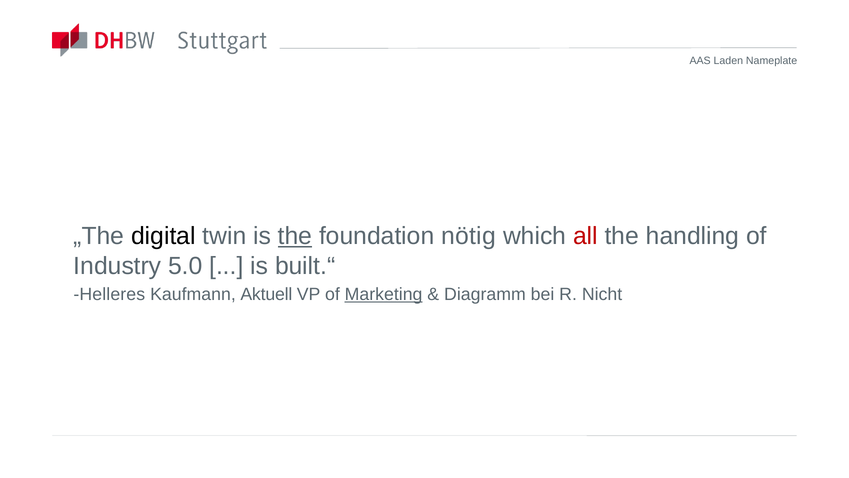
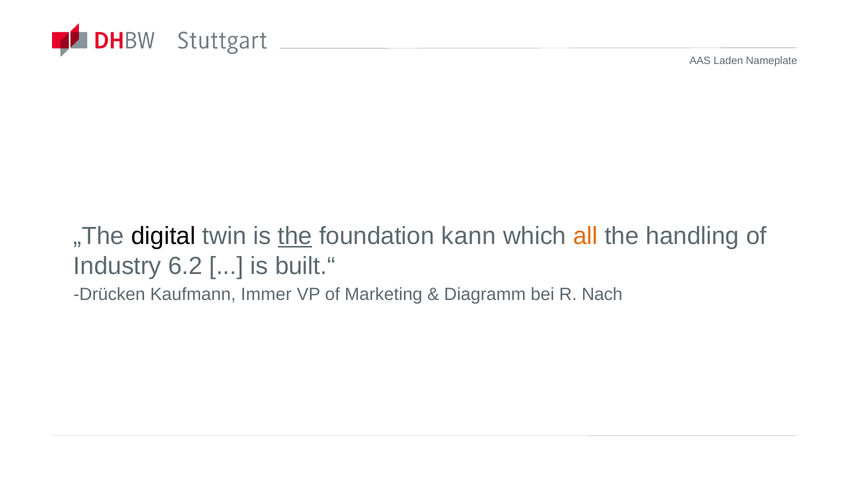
nötig: nötig -> kann
all colour: red -> orange
5.0: 5.0 -> 6.2
Helleres: Helleres -> Drücken
Aktuell: Aktuell -> Immer
Marketing underline: present -> none
Nicht: Nicht -> Nach
